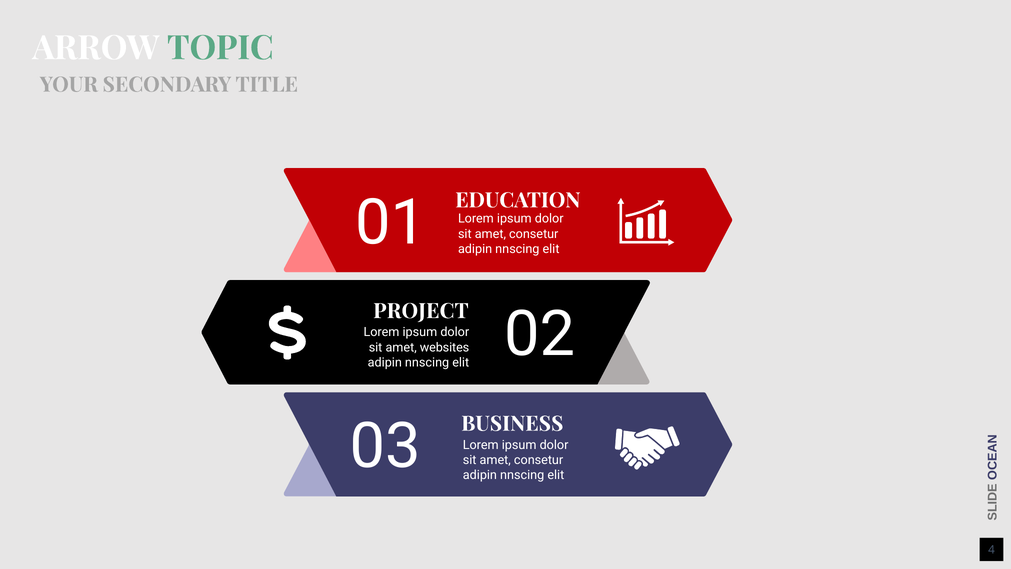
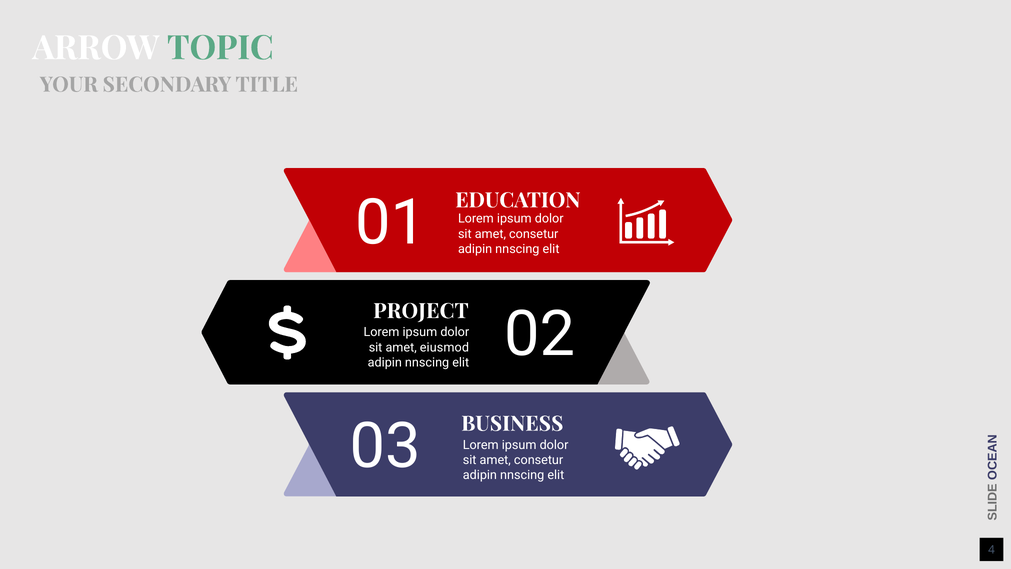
websites: websites -> eiusmod
